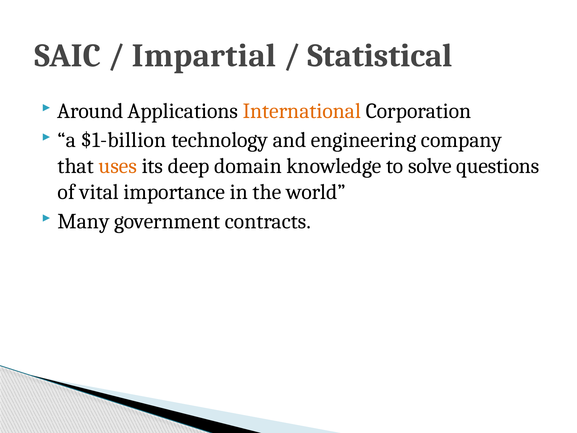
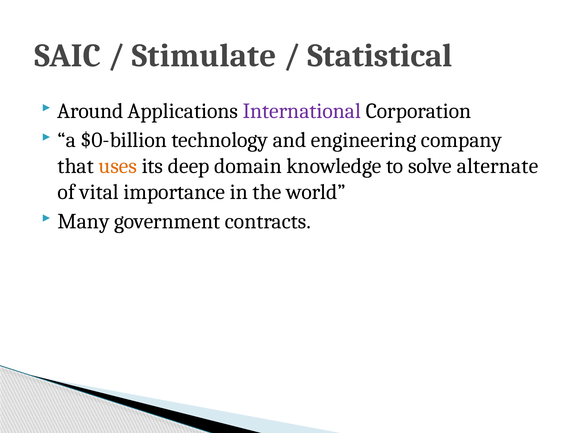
Impartial: Impartial -> Stimulate
International colour: orange -> purple
$1-billion: $1-billion -> $0-billion
questions: questions -> alternate
